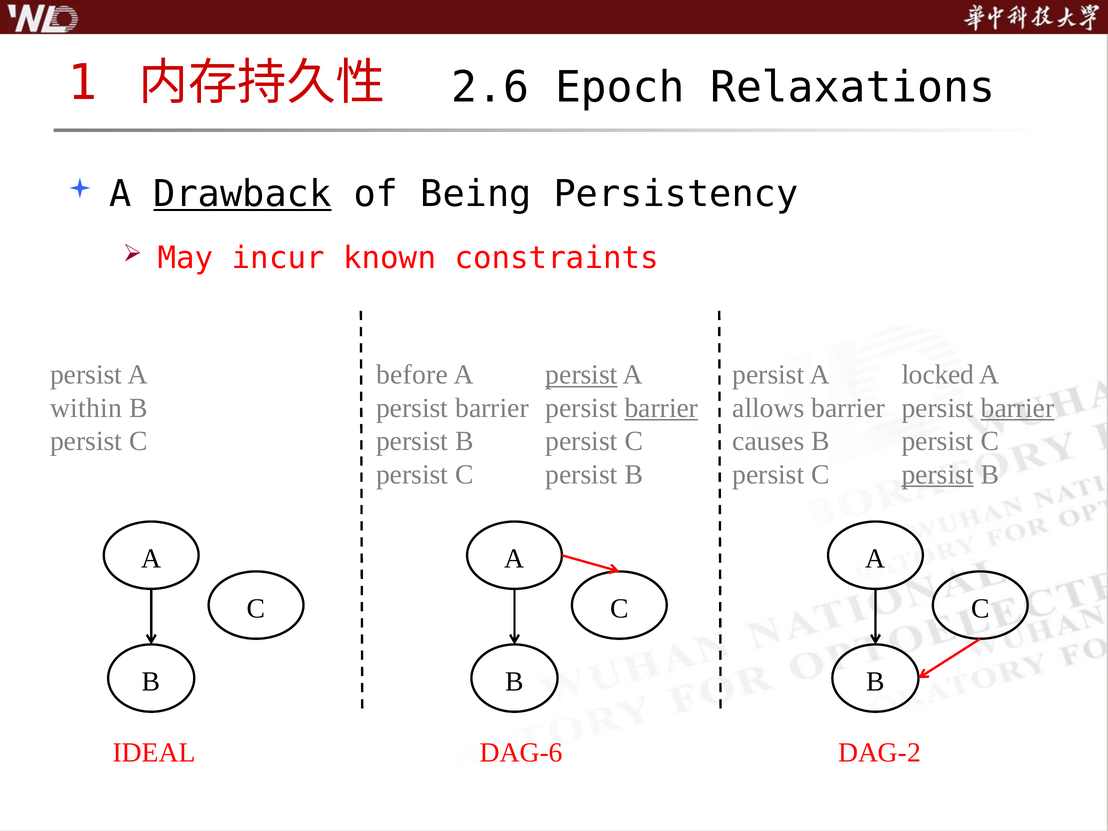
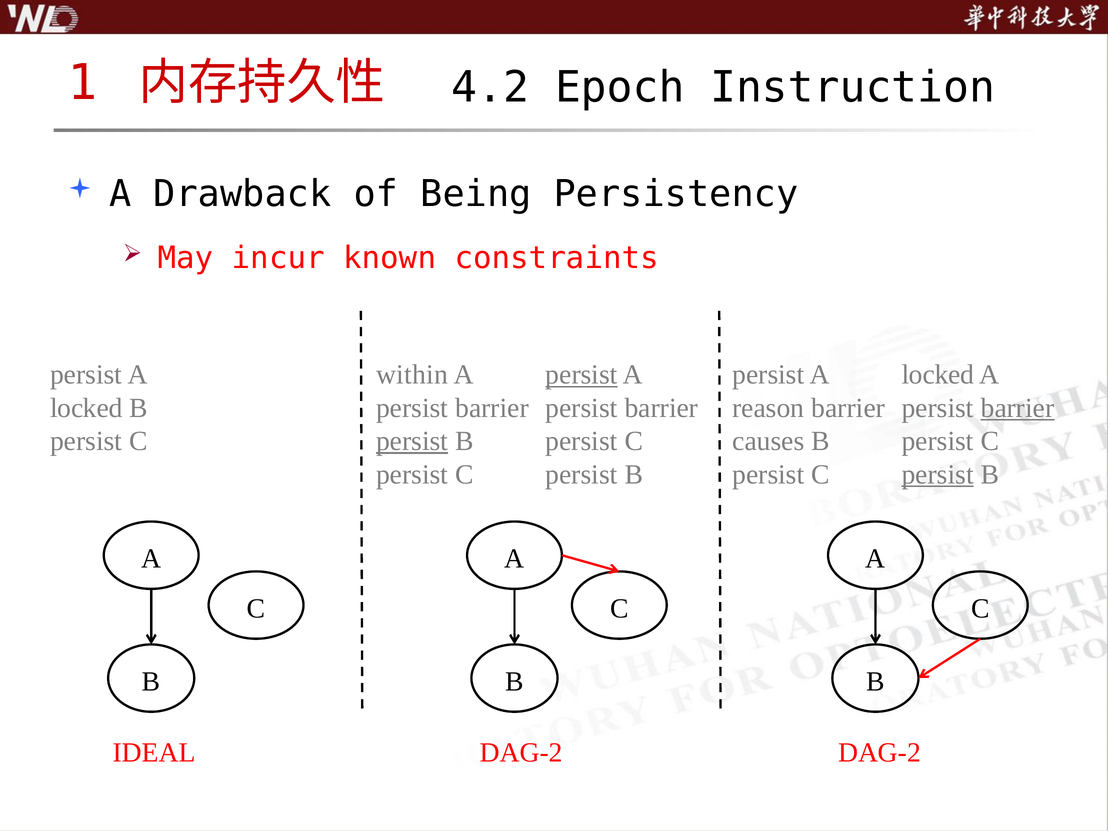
2.6: 2.6 -> 4.2
Relaxations: Relaxations -> Instruction
Drawback underline: present -> none
before: before -> within
within at (86, 408): within -> locked
barrier at (661, 408) underline: present -> none
allows: allows -> reason
persist at (412, 441) underline: none -> present
DAG-6 at (521, 752): DAG-6 -> DAG-2
